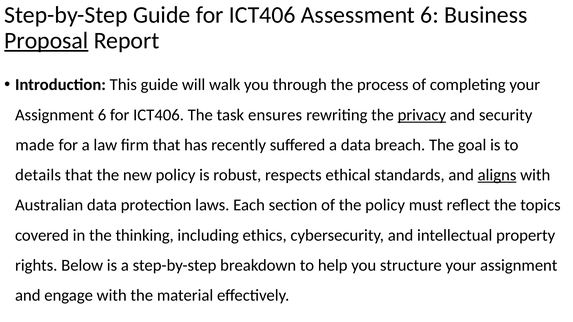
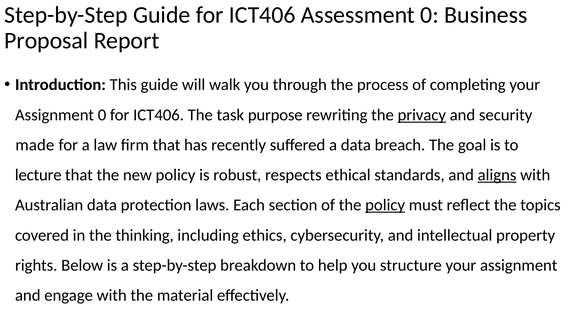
Assessment 6: 6 -> 0
Proposal underline: present -> none
Assignment 6: 6 -> 0
ensures: ensures -> purpose
details: details -> lecture
policy at (385, 205) underline: none -> present
